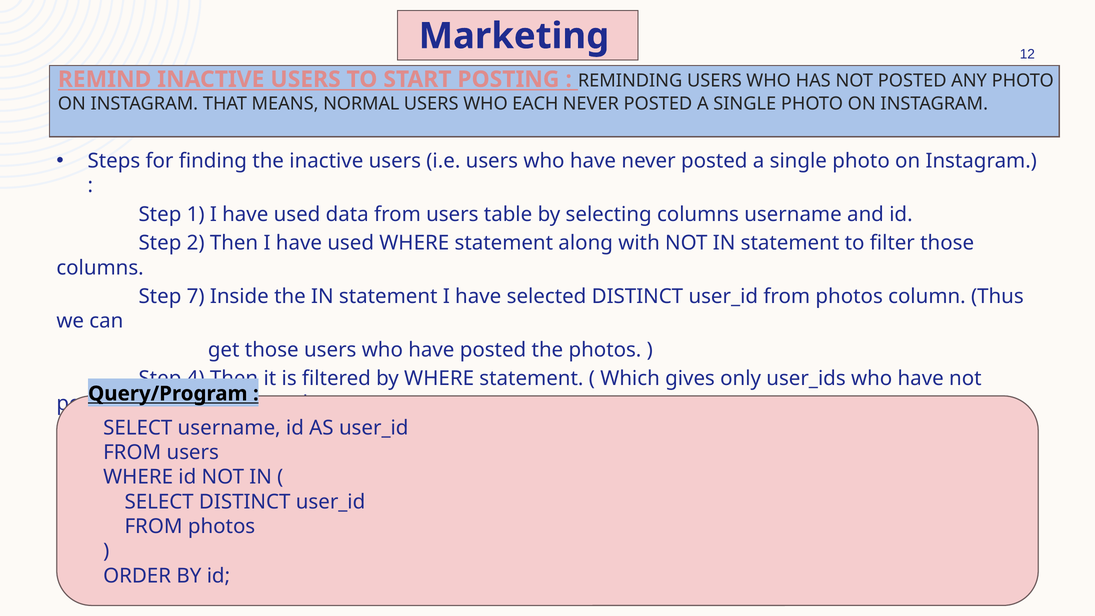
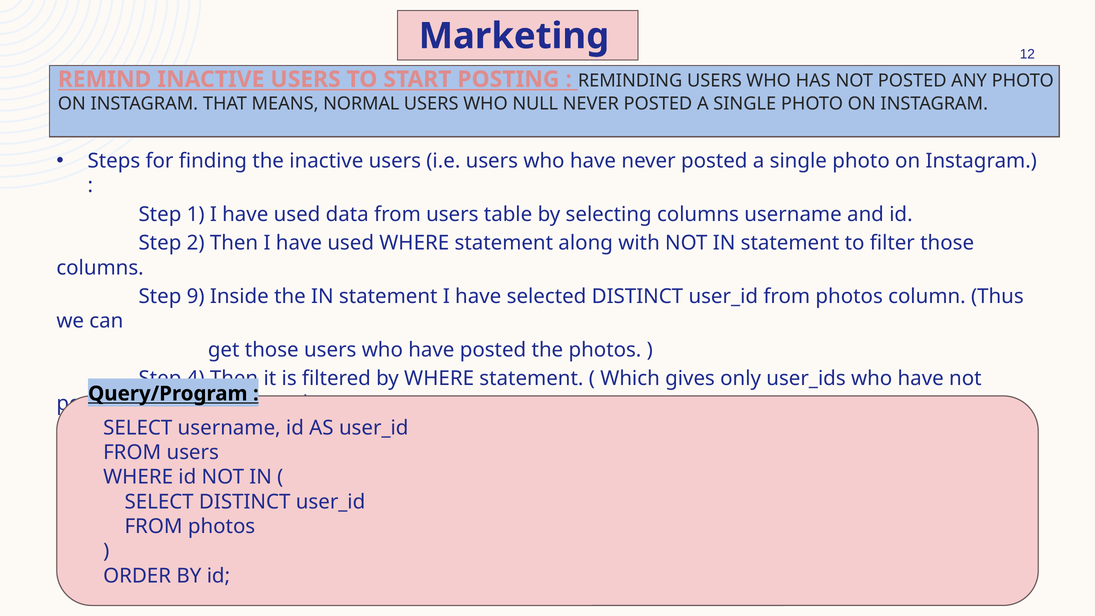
EACH: EACH -> NULL
7: 7 -> 9
